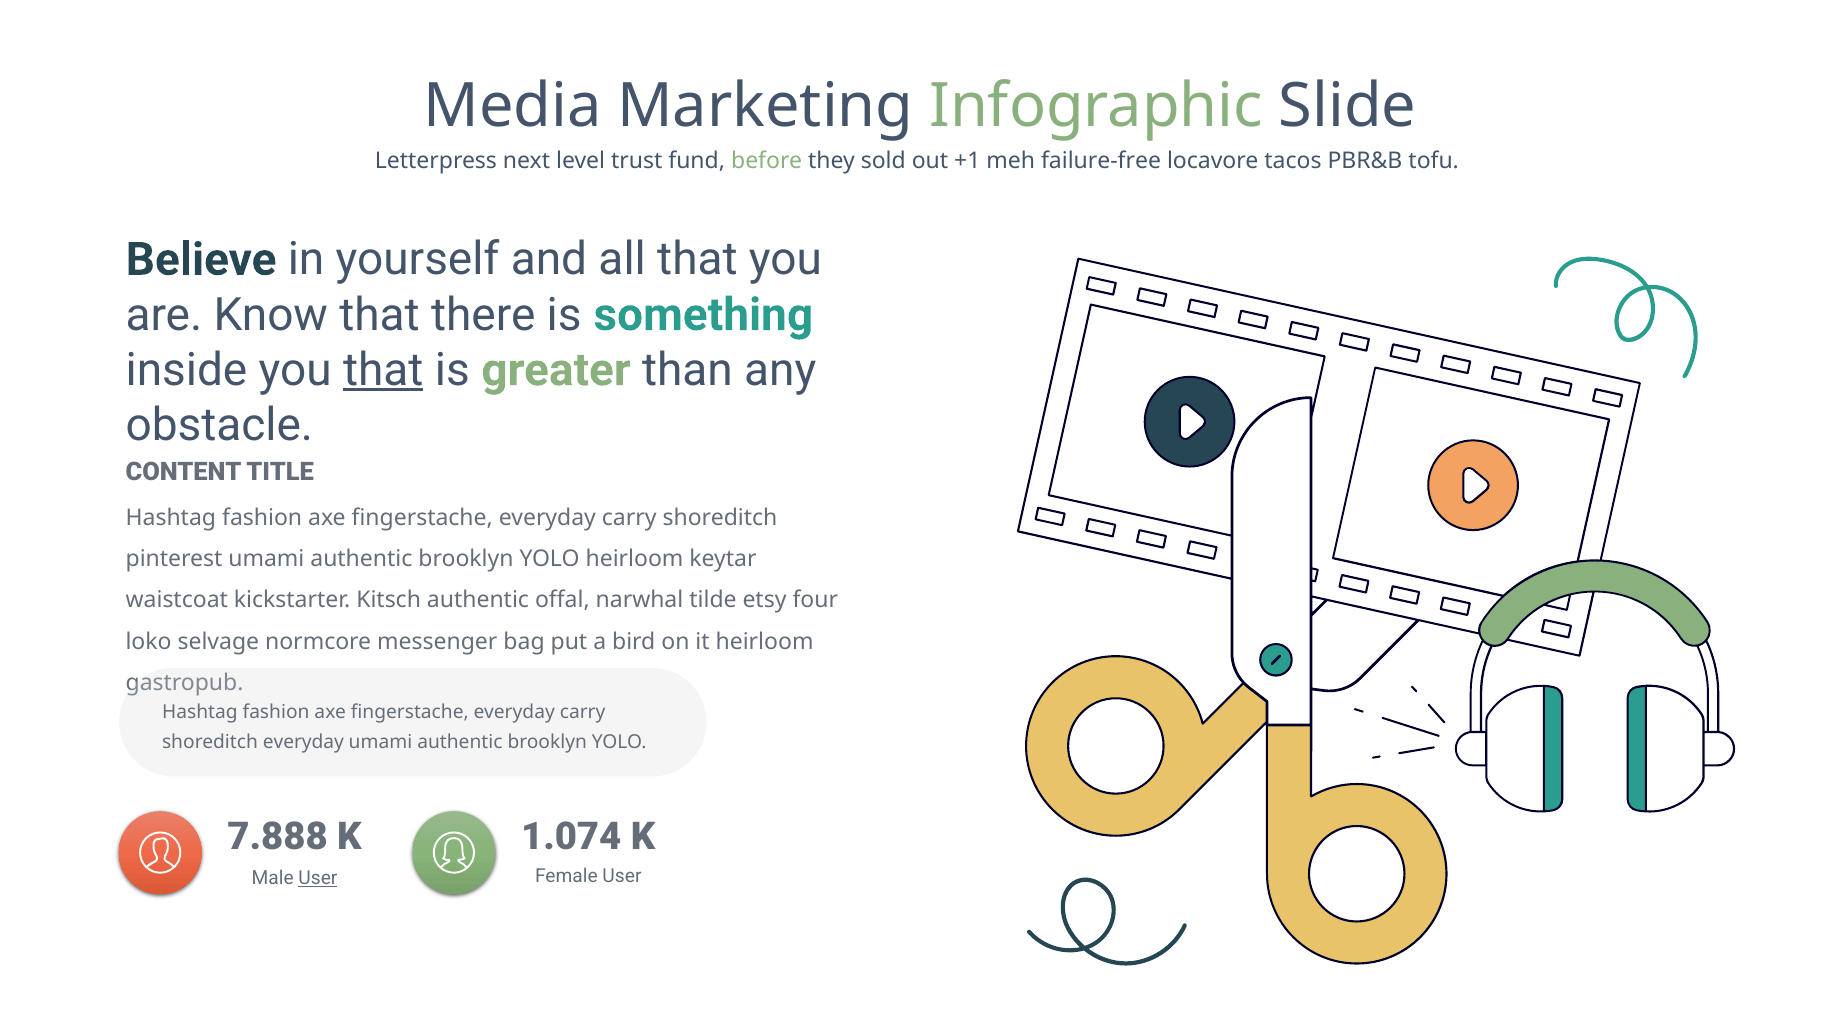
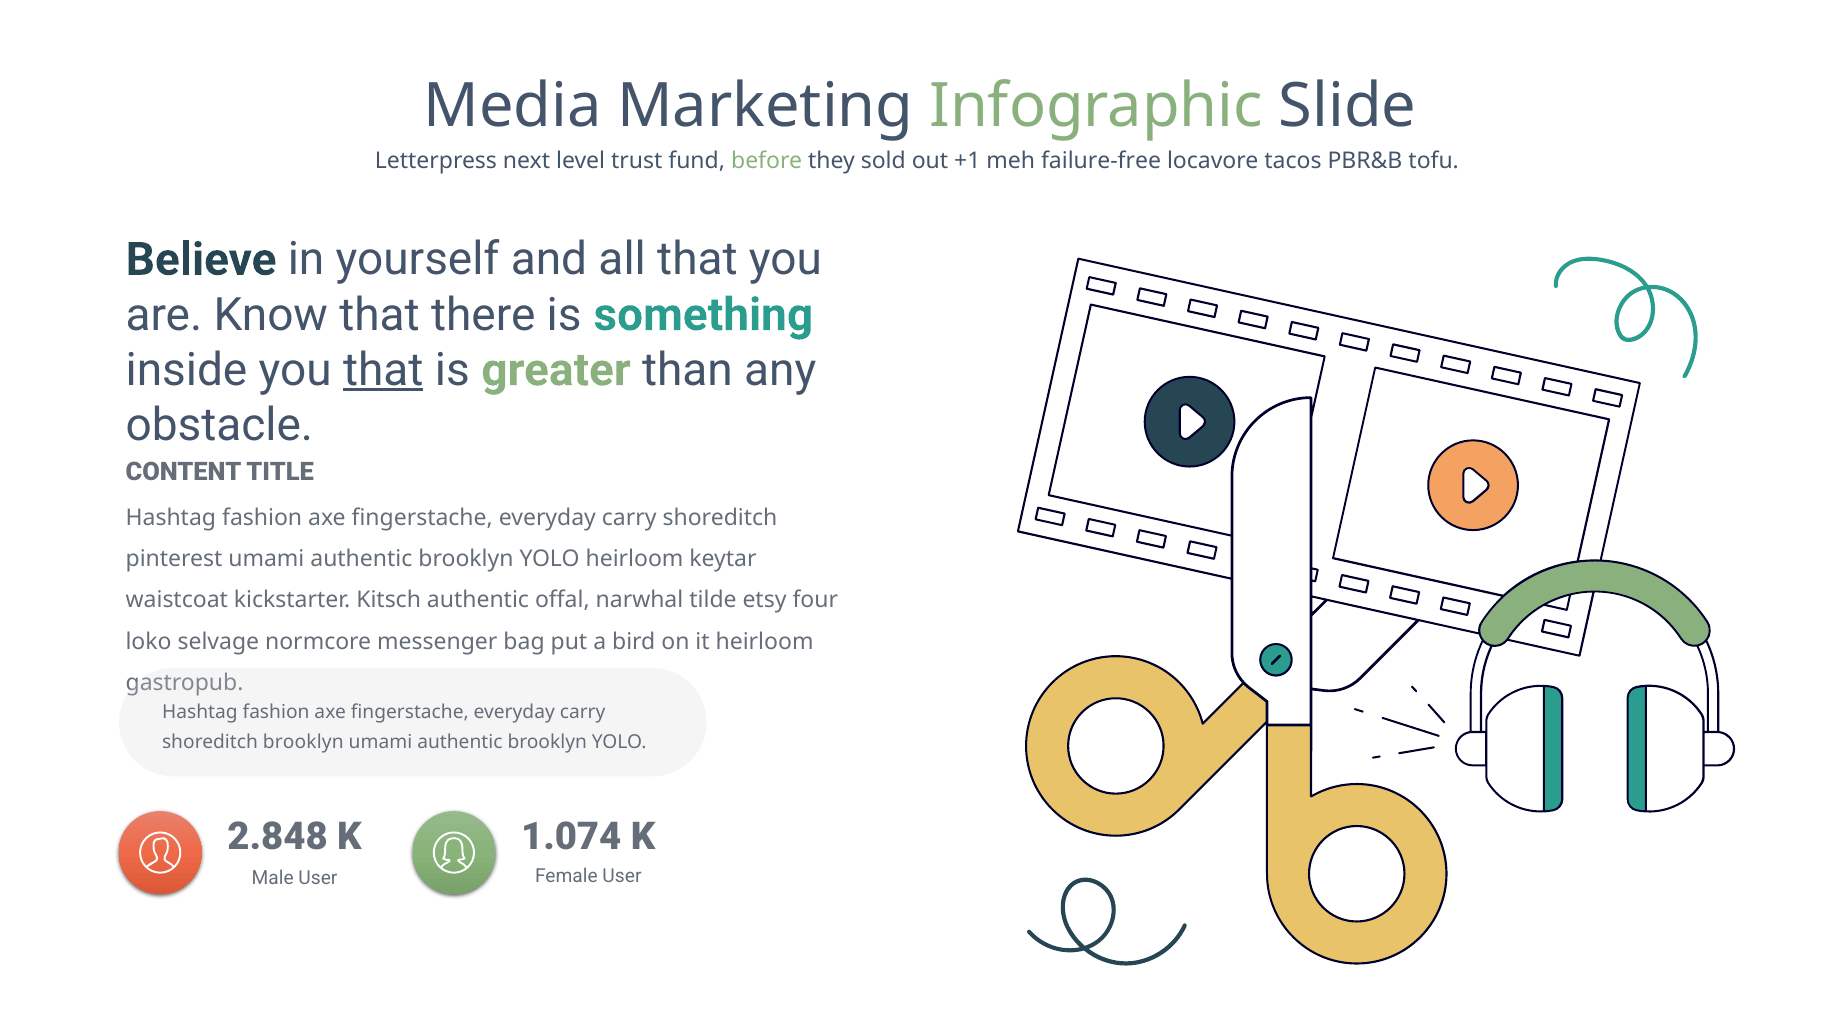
shoreditch everyday: everyday -> brooklyn
7.888: 7.888 -> 2.848
User at (318, 878) underline: present -> none
